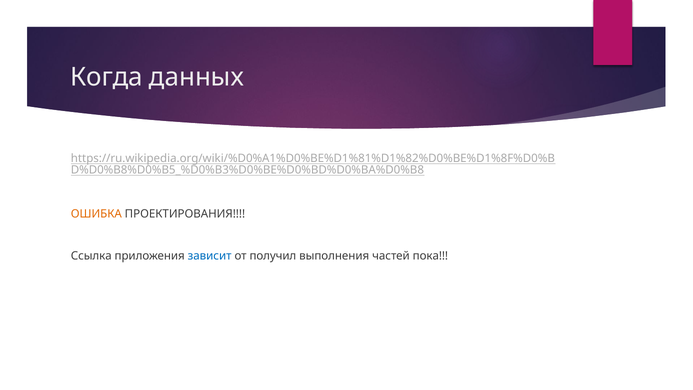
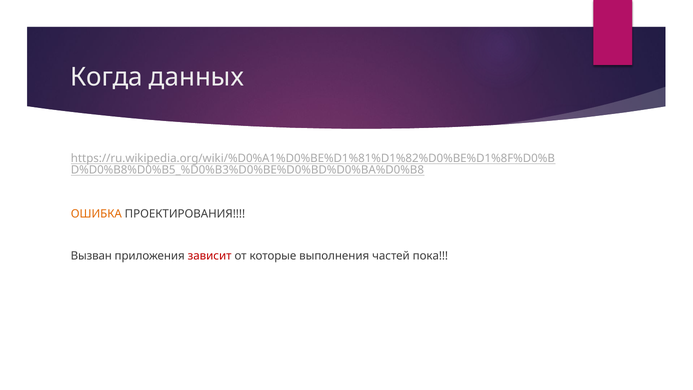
Ссылка: Ссылка -> Вызван
зависит colour: blue -> red
получил: получил -> которые
